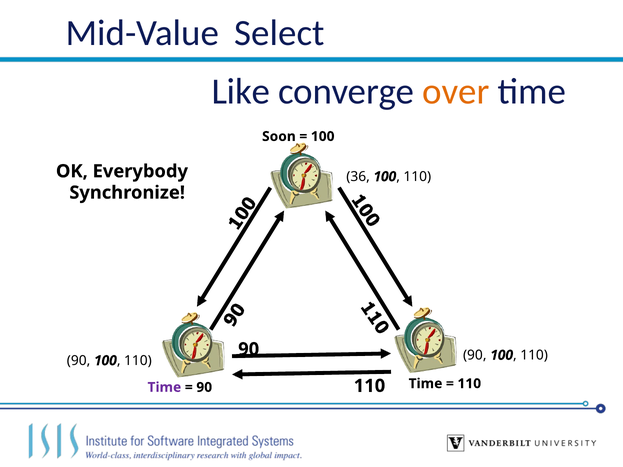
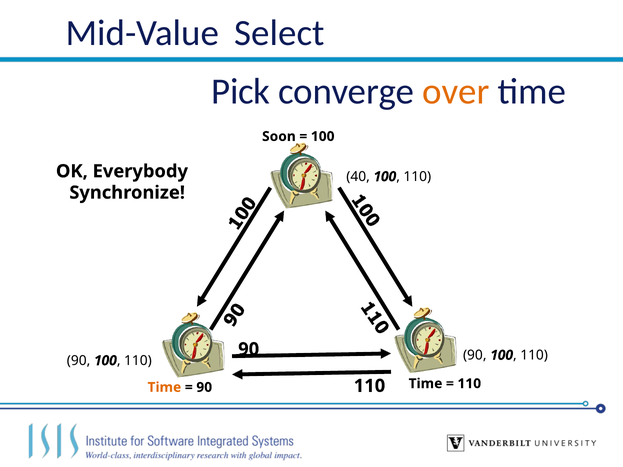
Like: Like -> Pick
36: 36 -> 40
Time at (164, 388) colour: purple -> orange
